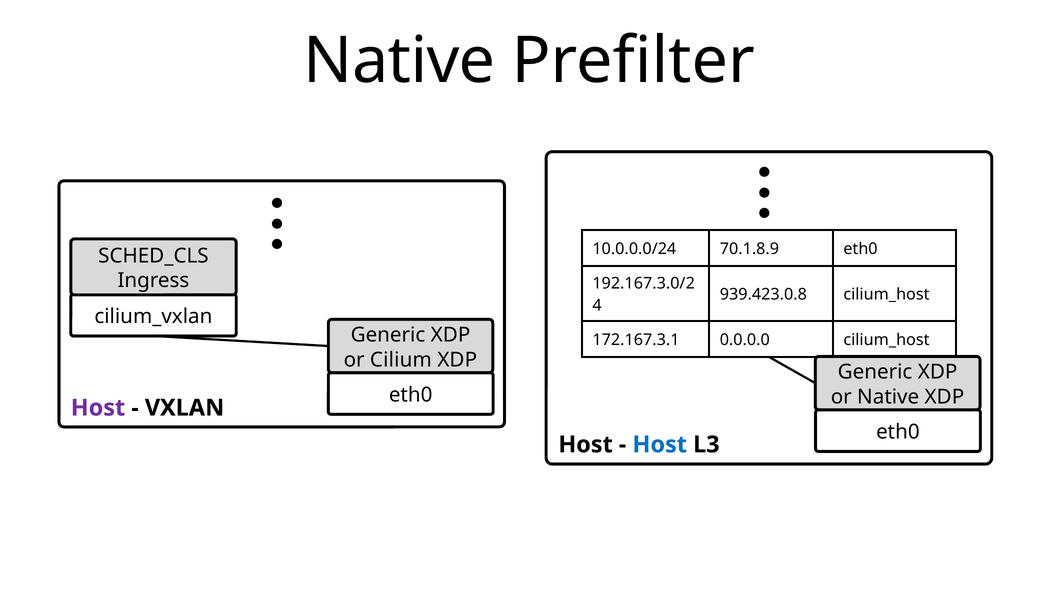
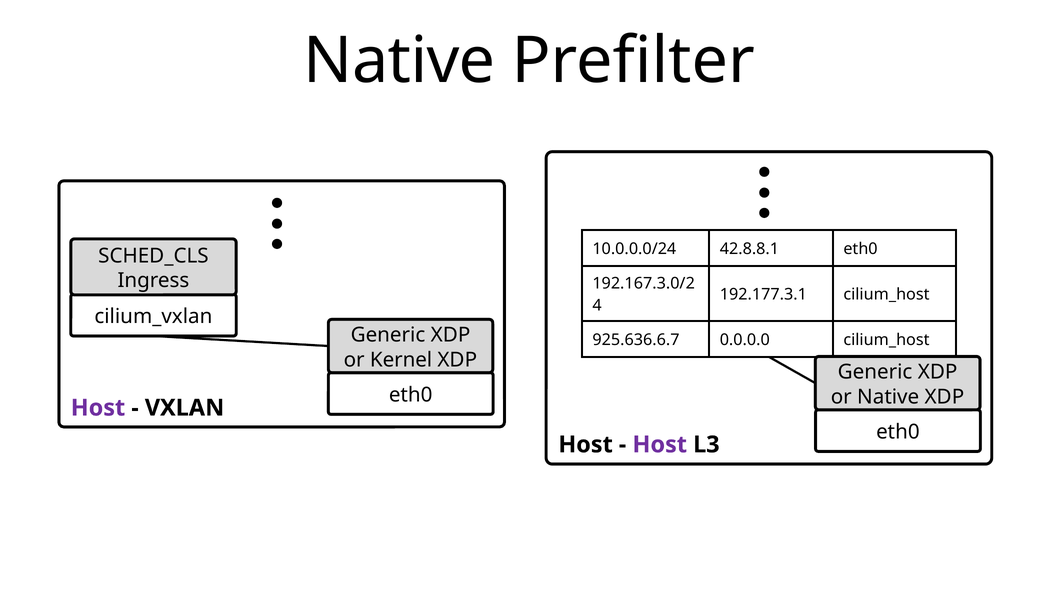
70.1.8.9: 70.1.8.9 -> 42.8.8.1
939.423.0.8: 939.423.0.8 -> 192.177.3.1
172.167.3.1: 172.167.3.1 -> 925.636.6.7
Cilium: Cilium -> Kernel
Host at (660, 445) colour: blue -> purple
